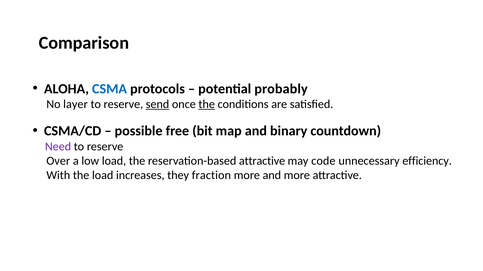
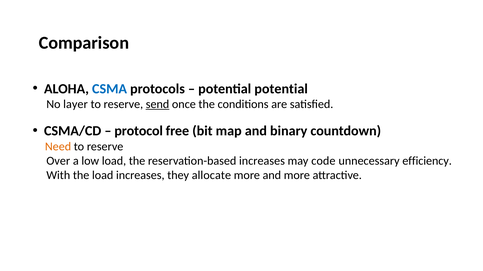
potential probably: probably -> potential
the at (207, 105) underline: present -> none
possible: possible -> protocol
Need colour: purple -> orange
reservation-based attractive: attractive -> increases
fraction: fraction -> allocate
